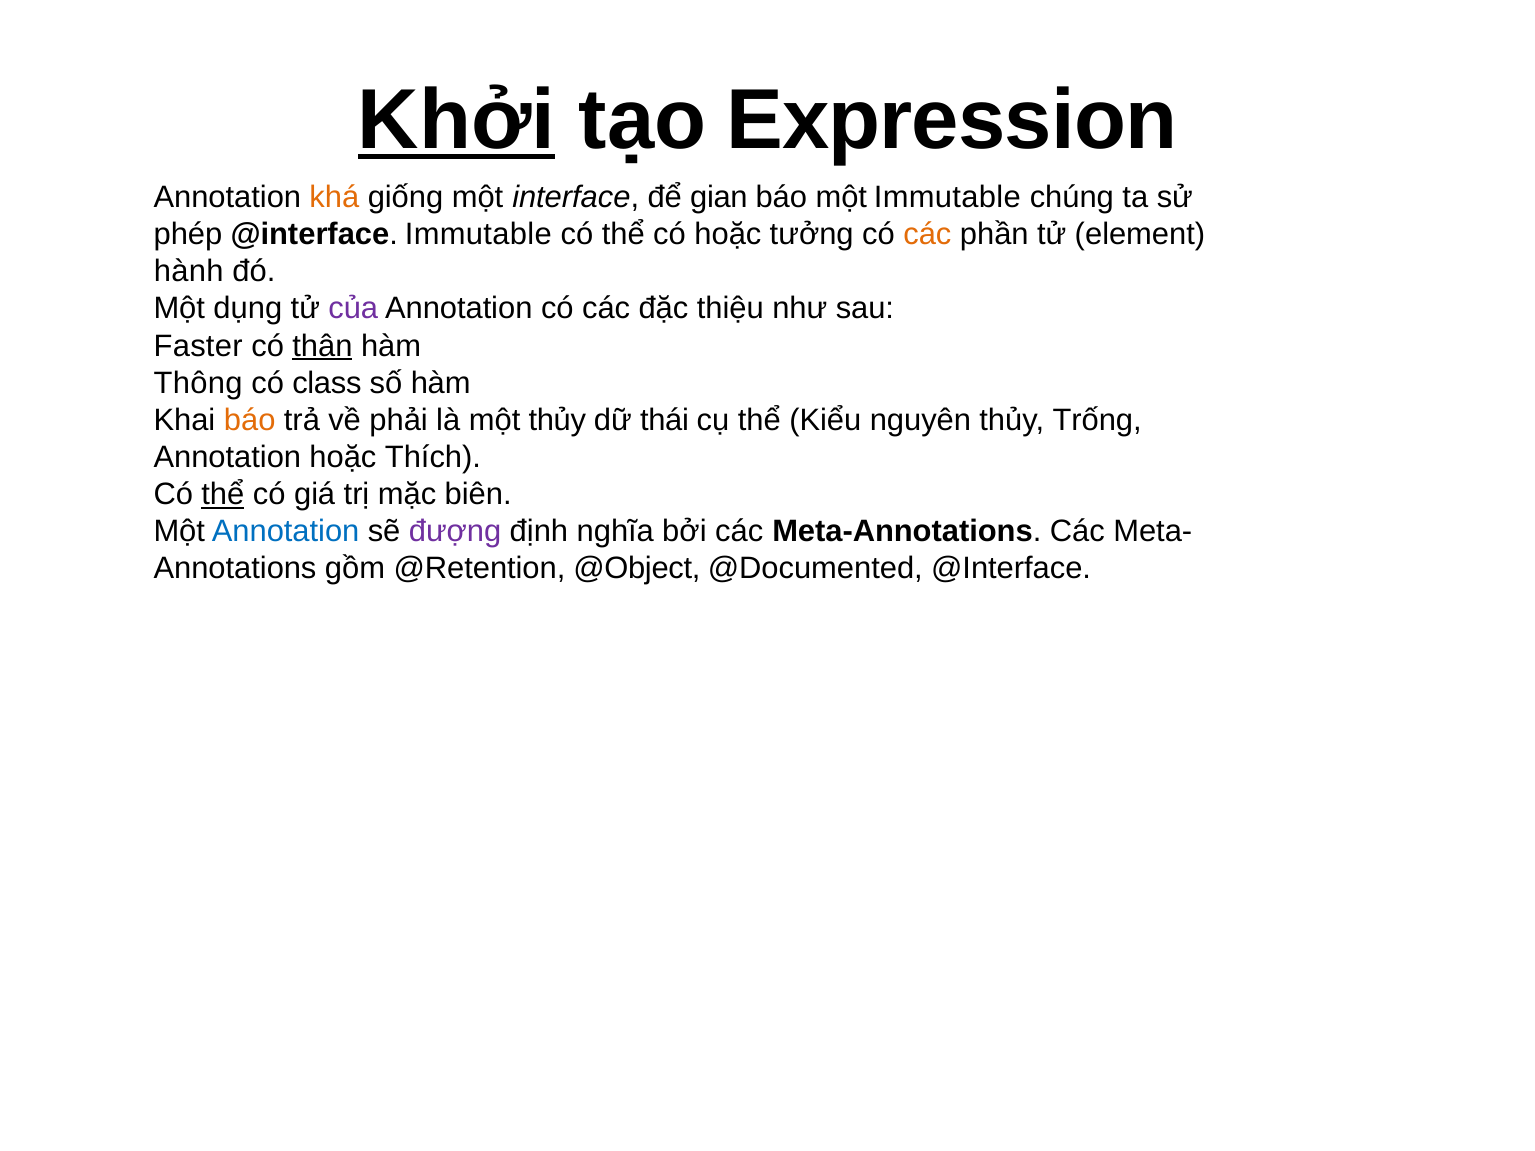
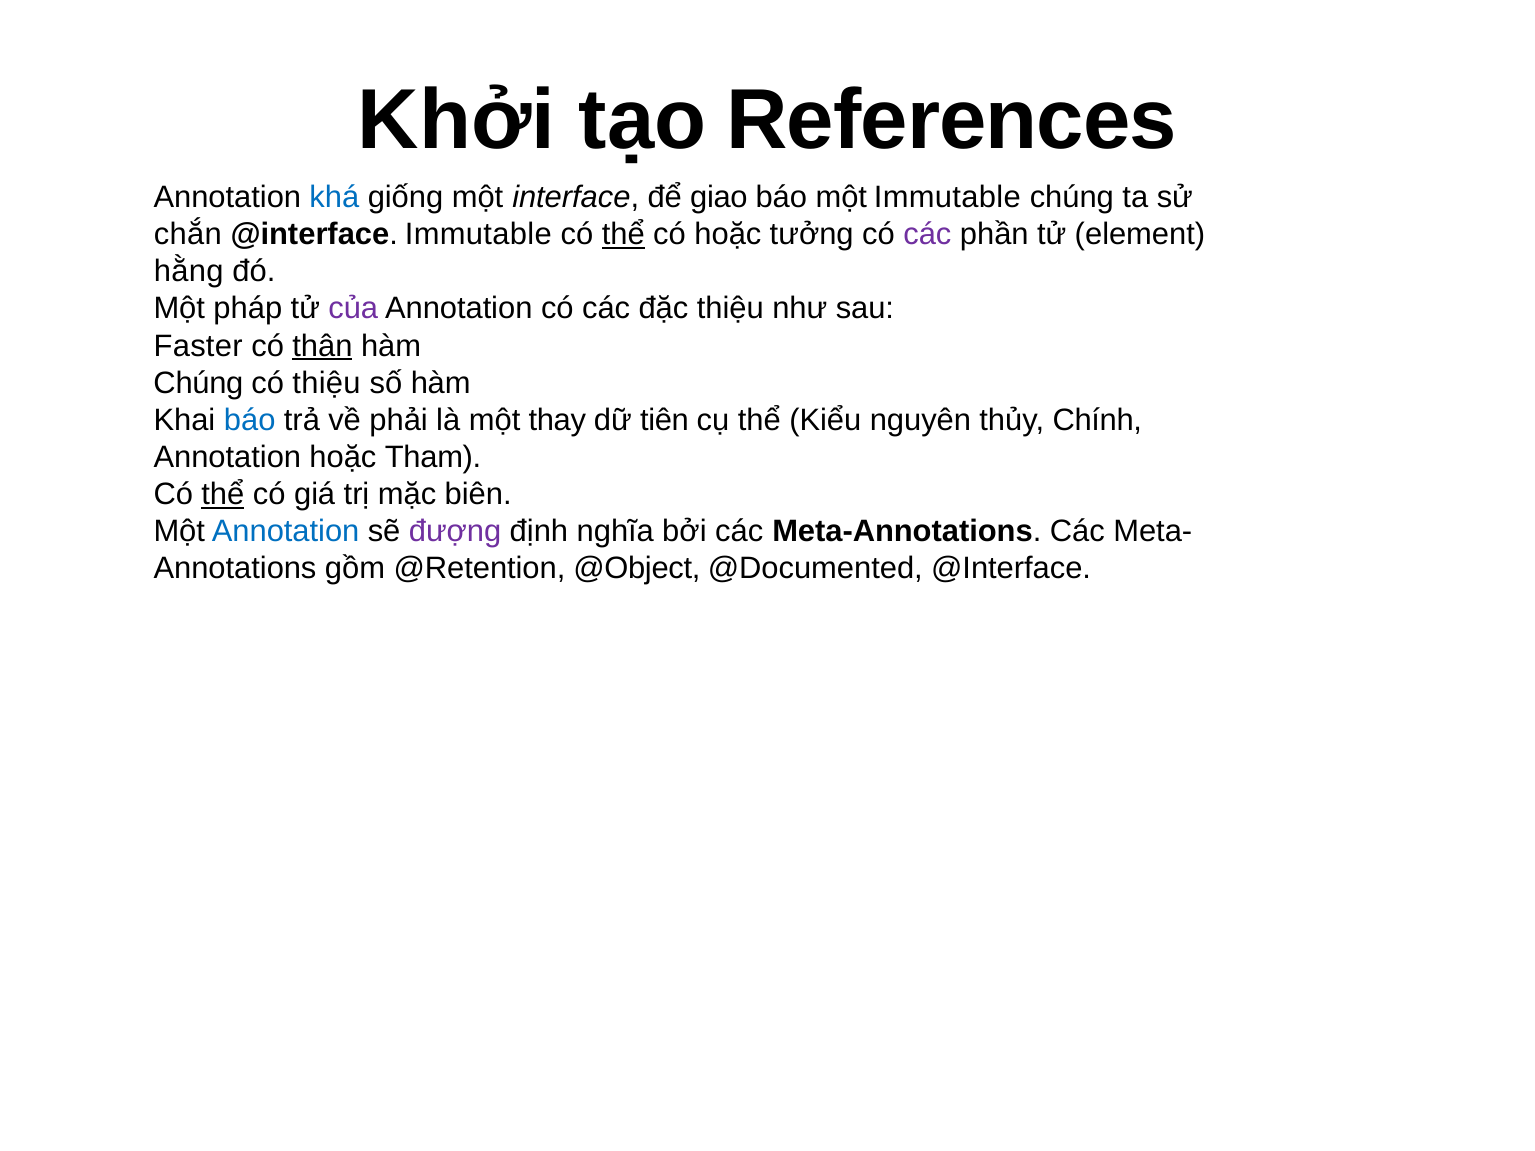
Khởi underline: present -> none
Expression: Expression -> References
khá colour: orange -> blue
gian: gian -> giao
phép: phép -> chắn
thể at (623, 235) underline: none -> present
các at (927, 235) colour: orange -> purple
hành: hành -> hằng
dụng: dụng -> pháp
Thông at (198, 383): Thông -> Chúng
có class: class -> thiệu
báo at (250, 420) colour: orange -> blue
một thủy: thủy -> thay
thái: thái -> tiên
Trống: Trống -> Chính
Thích: Thích -> Tham
